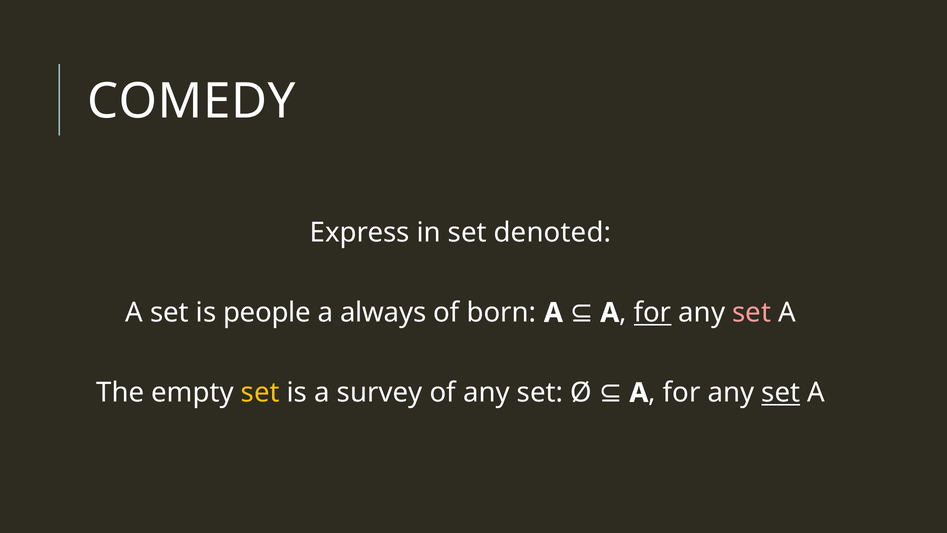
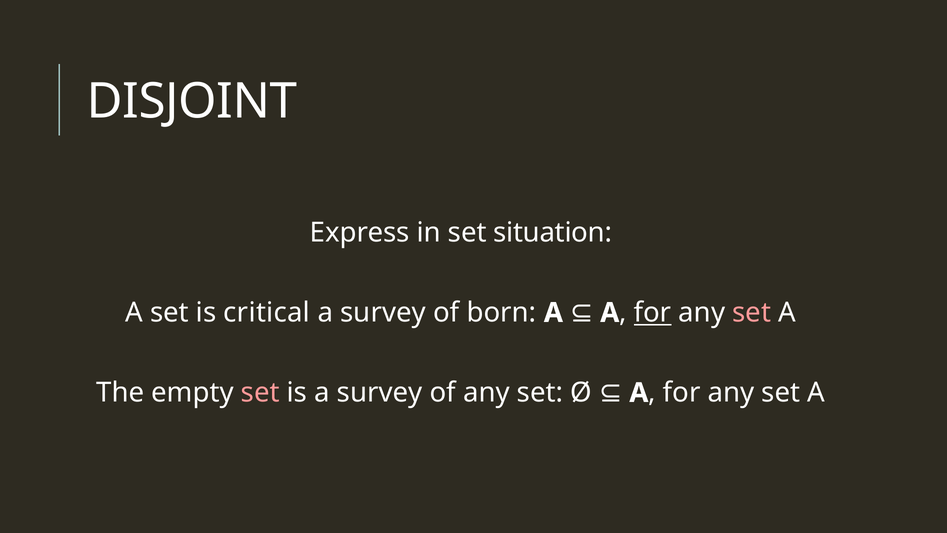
COMEDY: COMEDY -> DISJOINT
denoted: denoted -> situation
people: people -> critical
always at (383, 313): always -> survey
set at (260, 393) colour: yellow -> pink
set at (781, 393) underline: present -> none
